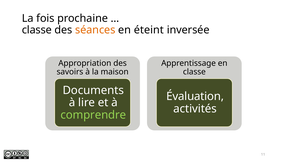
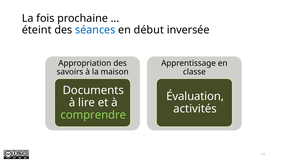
classe at (37, 30): classe -> éteint
séances colour: orange -> blue
éteint: éteint -> début
